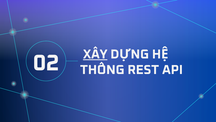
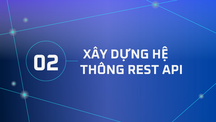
XÂY underline: present -> none
